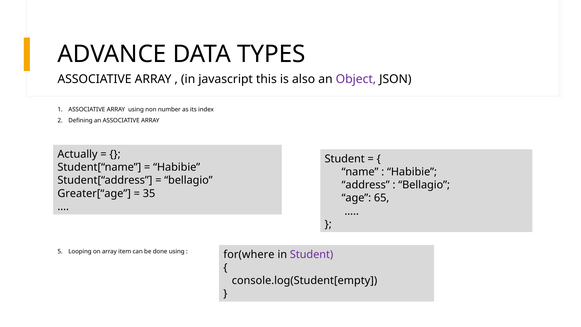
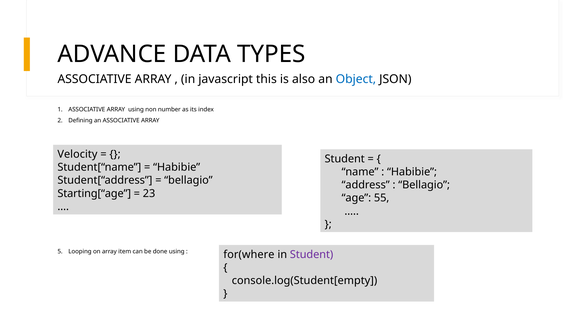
Object colour: purple -> blue
Actually: Actually -> Velocity
Greater[“age: Greater[“age -> Starting[“age
35: 35 -> 23
65: 65 -> 55
